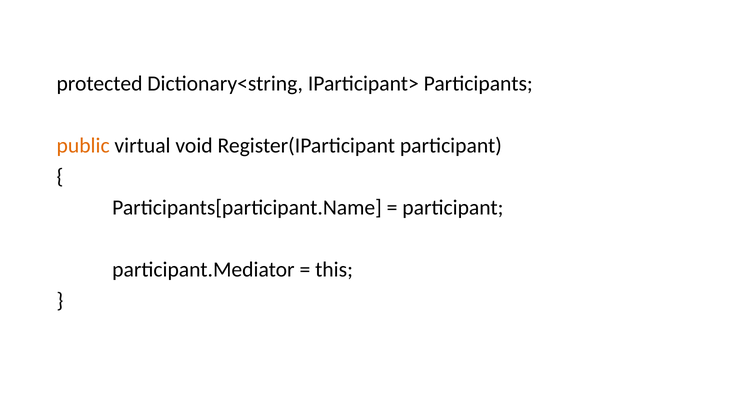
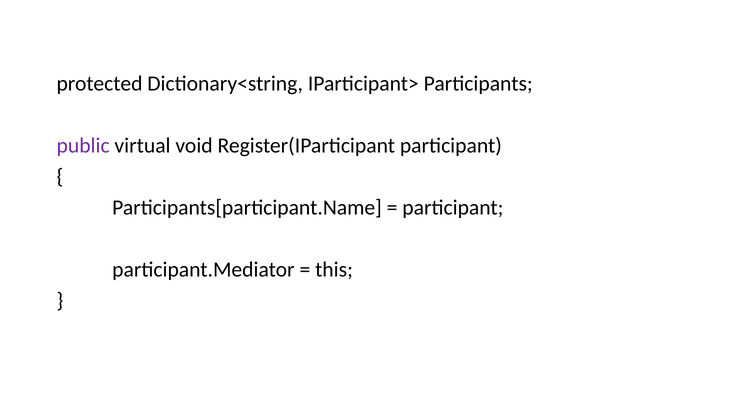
public colour: orange -> purple
